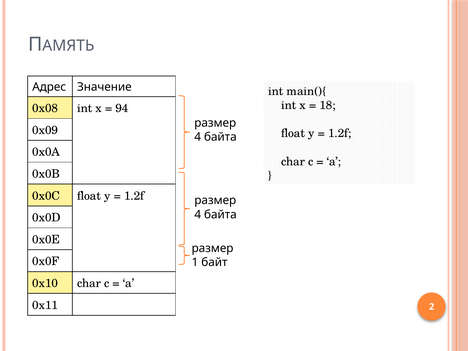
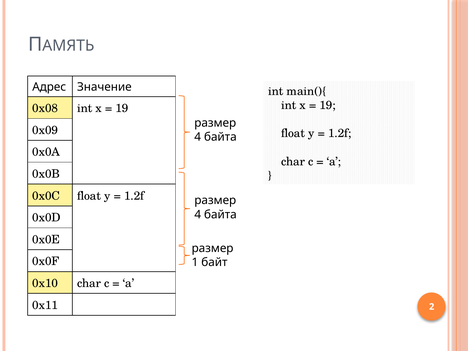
18 at (328, 105): 18 -> 19
94 at (122, 108): 94 -> 19
